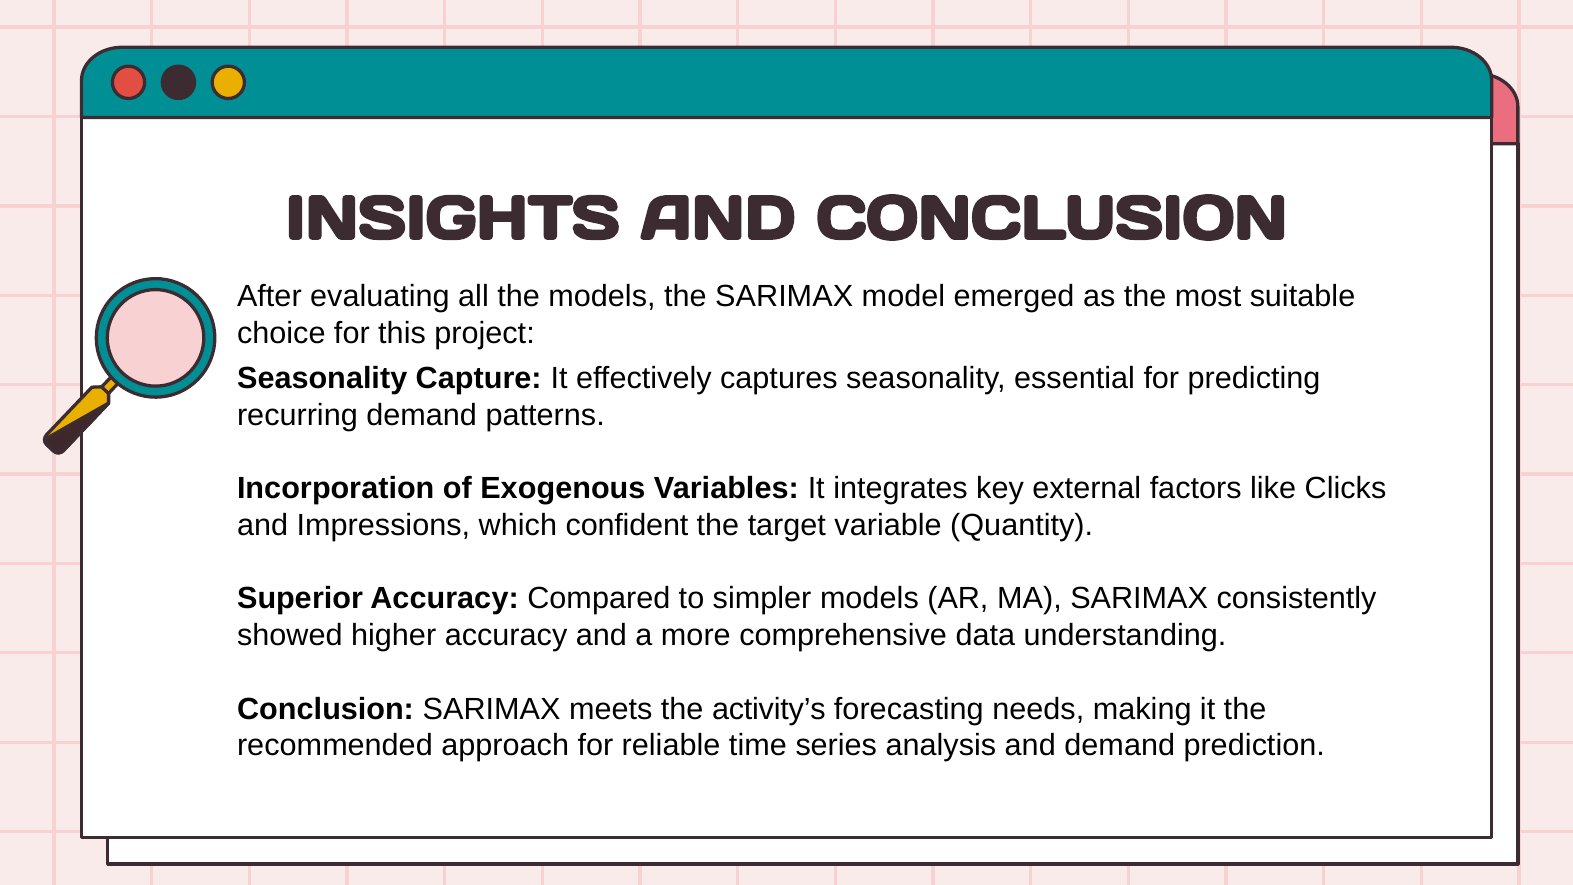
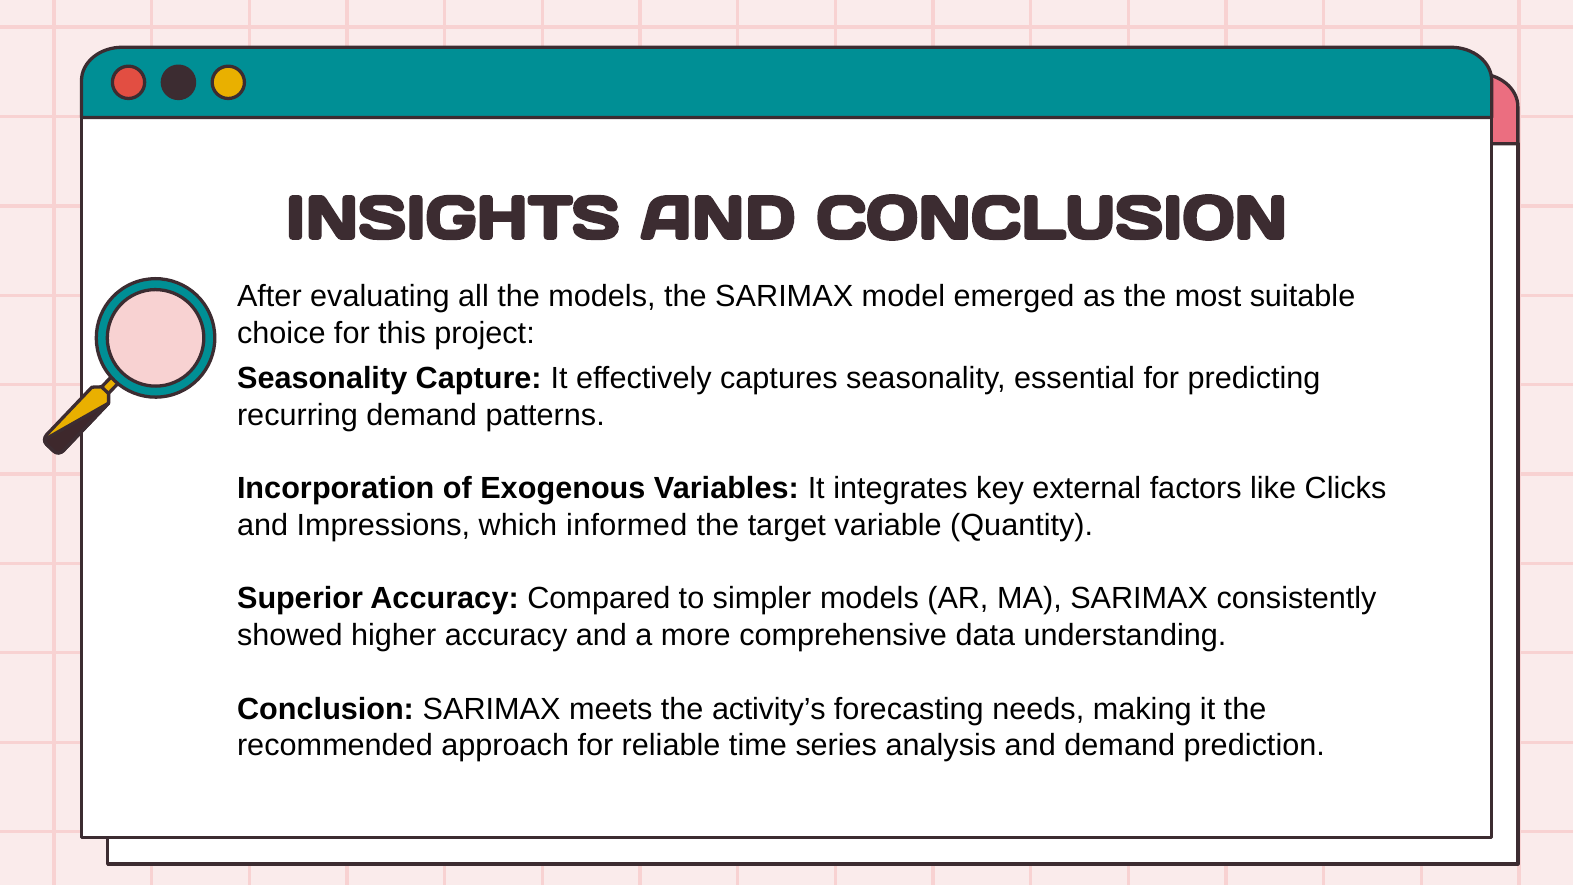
confident: confident -> informed
